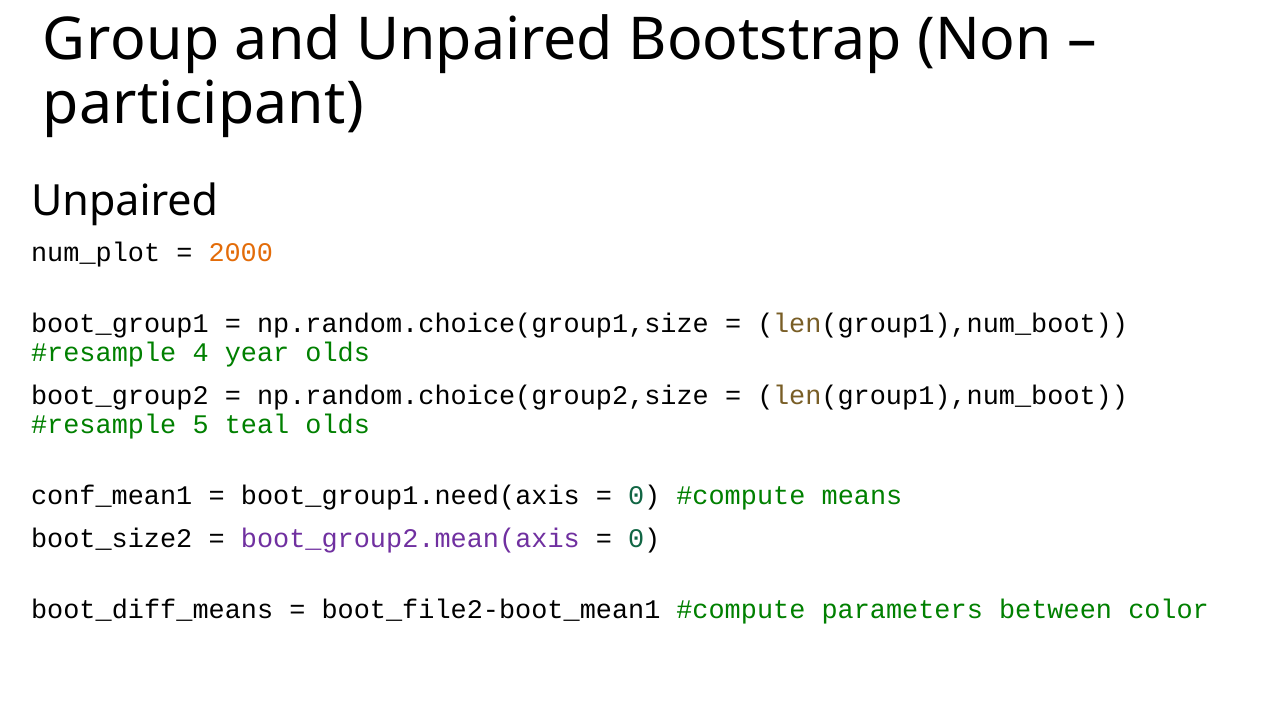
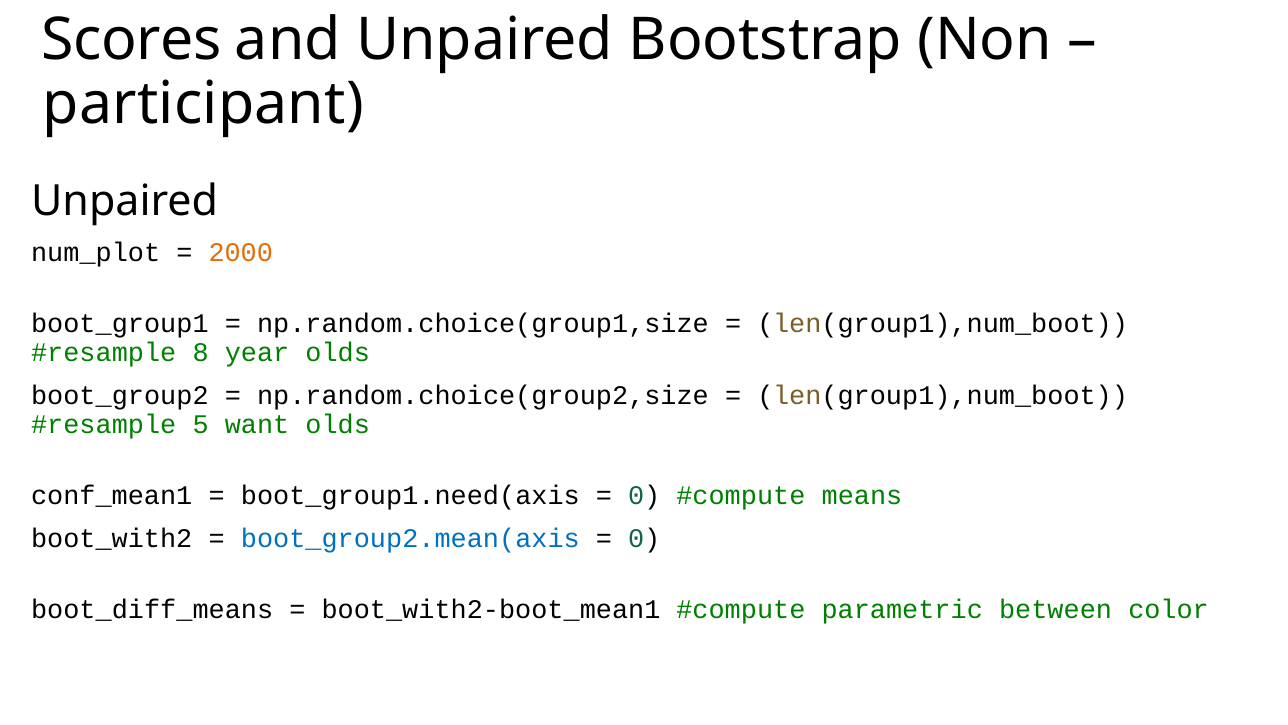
Group: Group -> Scores
4: 4 -> 8
teal: teal -> want
boot_size2: boot_size2 -> boot_with2
boot_group2.mean(axis colour: purple -> blue
boot_file2-boot_mean1: boot_file2-boot_mean1 -> boot_with2-boot_mean1
parameters: parameters -> parametric
